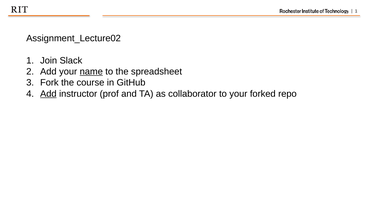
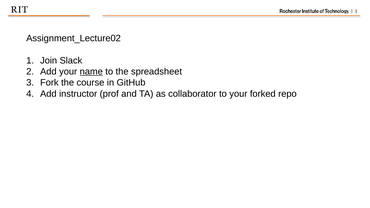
Add at (48, 94) underline: present -> none
